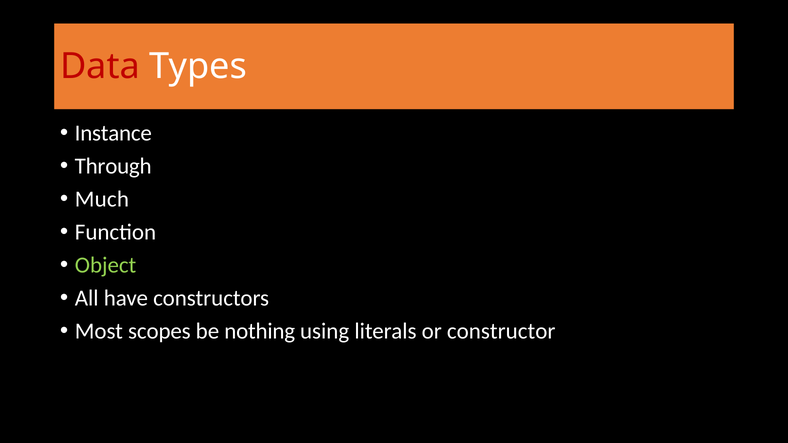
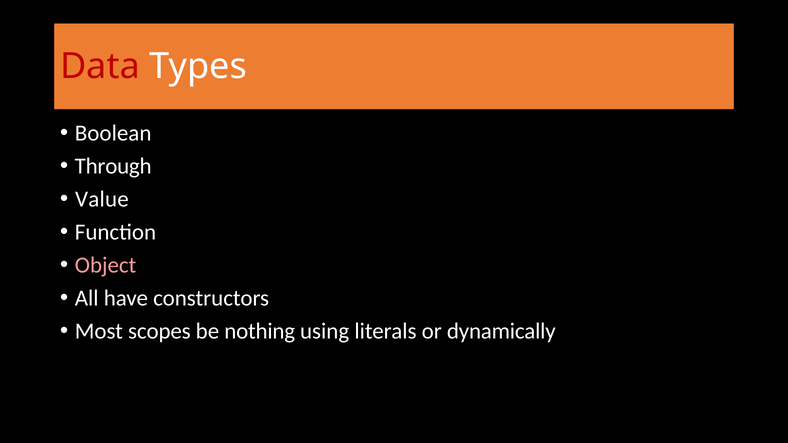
Instance: Instance -> Boolean
Much: Much -> Value
Object colour: light green -> pink
constructor: constructor -> dynamically
